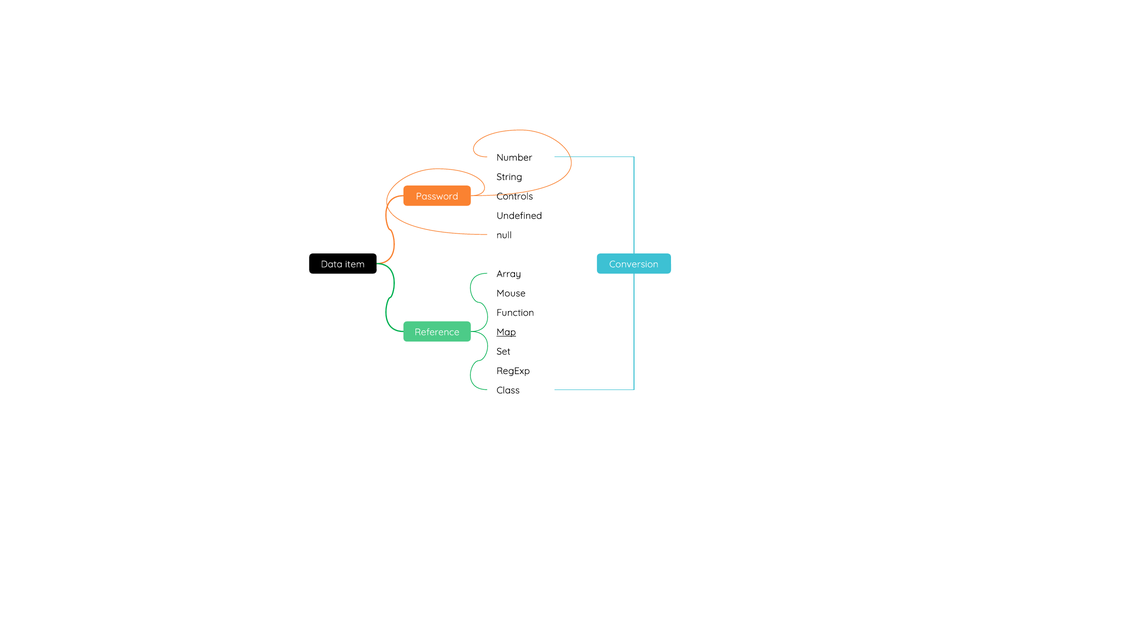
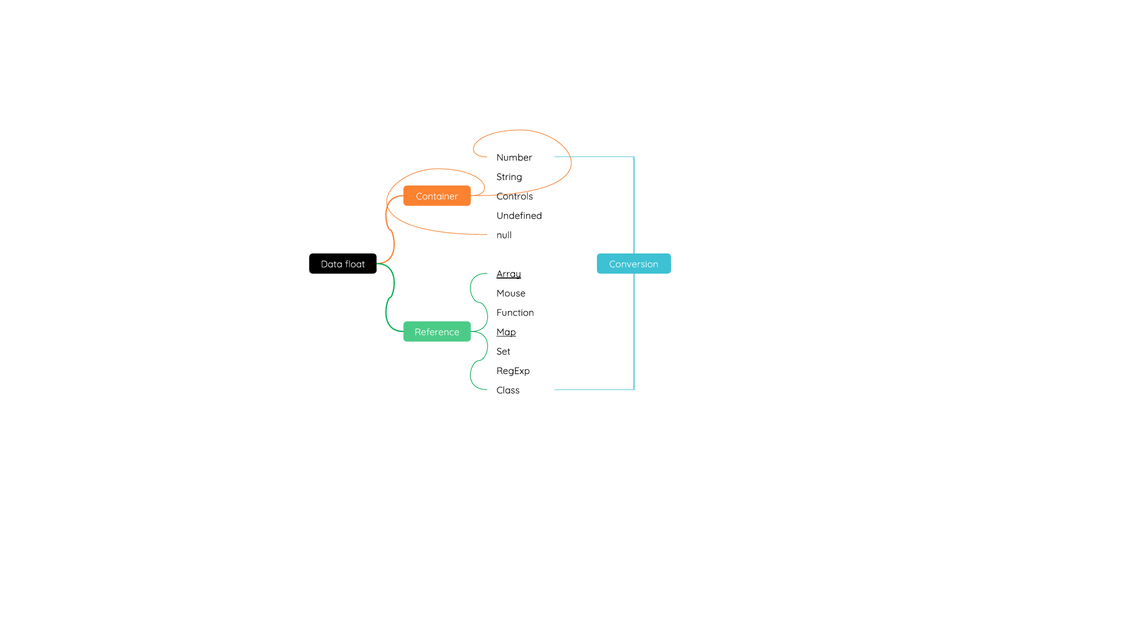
Password: Password -> Container
item: item -> float
Array underline: none -> present
